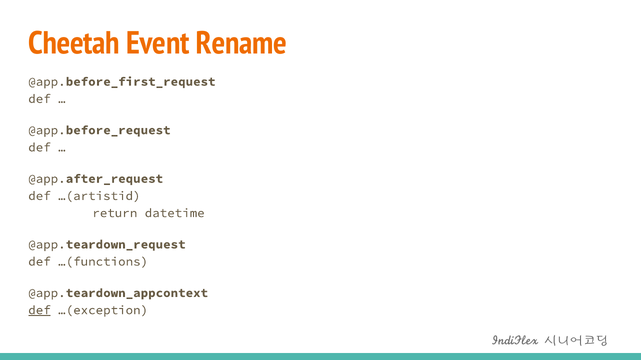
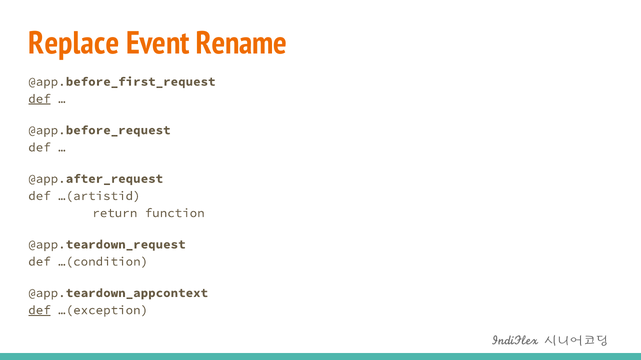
Cheetah: Cheetah -> Replace
def at (39, 99) underline: none -> present
datetime: datetime -> function
…(functions: …(functions -> …(condition
